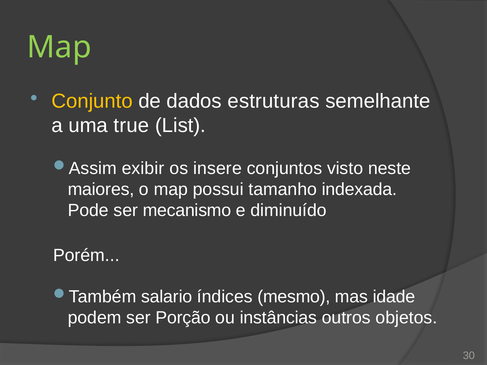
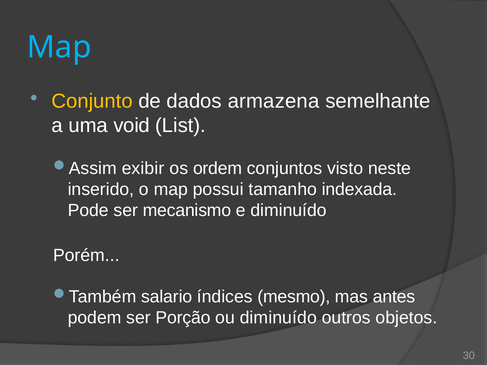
Map at (59, 47) colour: light green -> light blue
estruturas: estruturas -> armazena
true: true -> void
insere: insere -> ordem
maiores: maiores -> inserido
idade: idade -> antes
ou instâncias: instâncias -> diminuído
